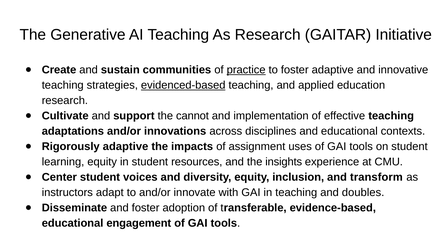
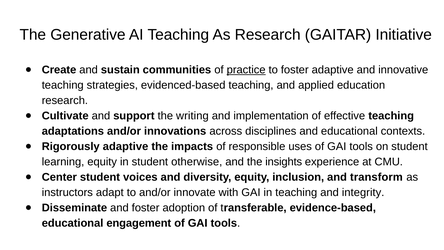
evidenced-based underline: present -> none
cannot: cannot -> writing
assignment: assignment -> responsible
resources: resources -> otherwise
doubles: doubles -> integrity
